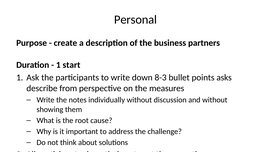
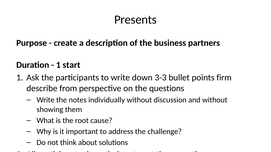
Personal: Personal -> Presents
8-3: 8-3 -> 3-3
points asks: asks -> firm
the measures: measures -> questions
